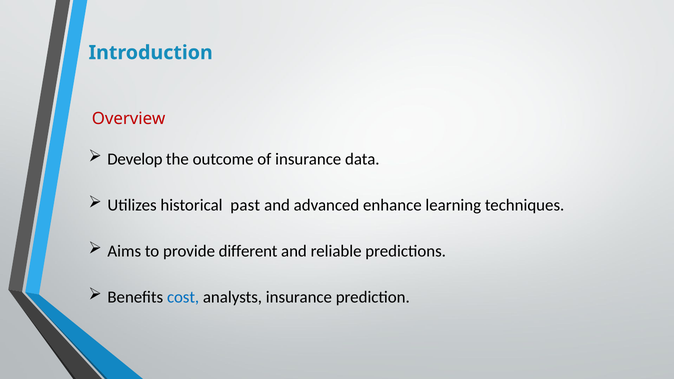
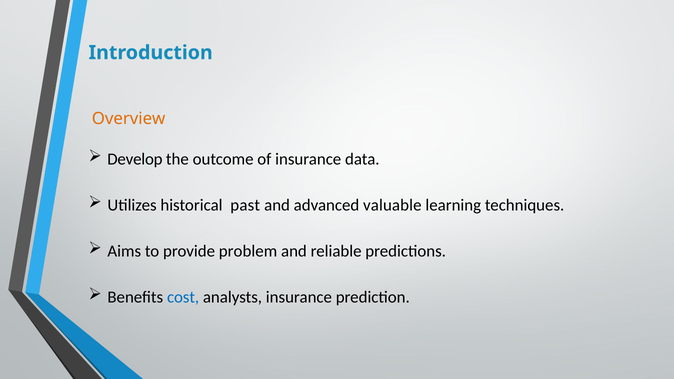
Overview colour: red -> orange
enhance: enhance -> valuable
different: different -> problem
